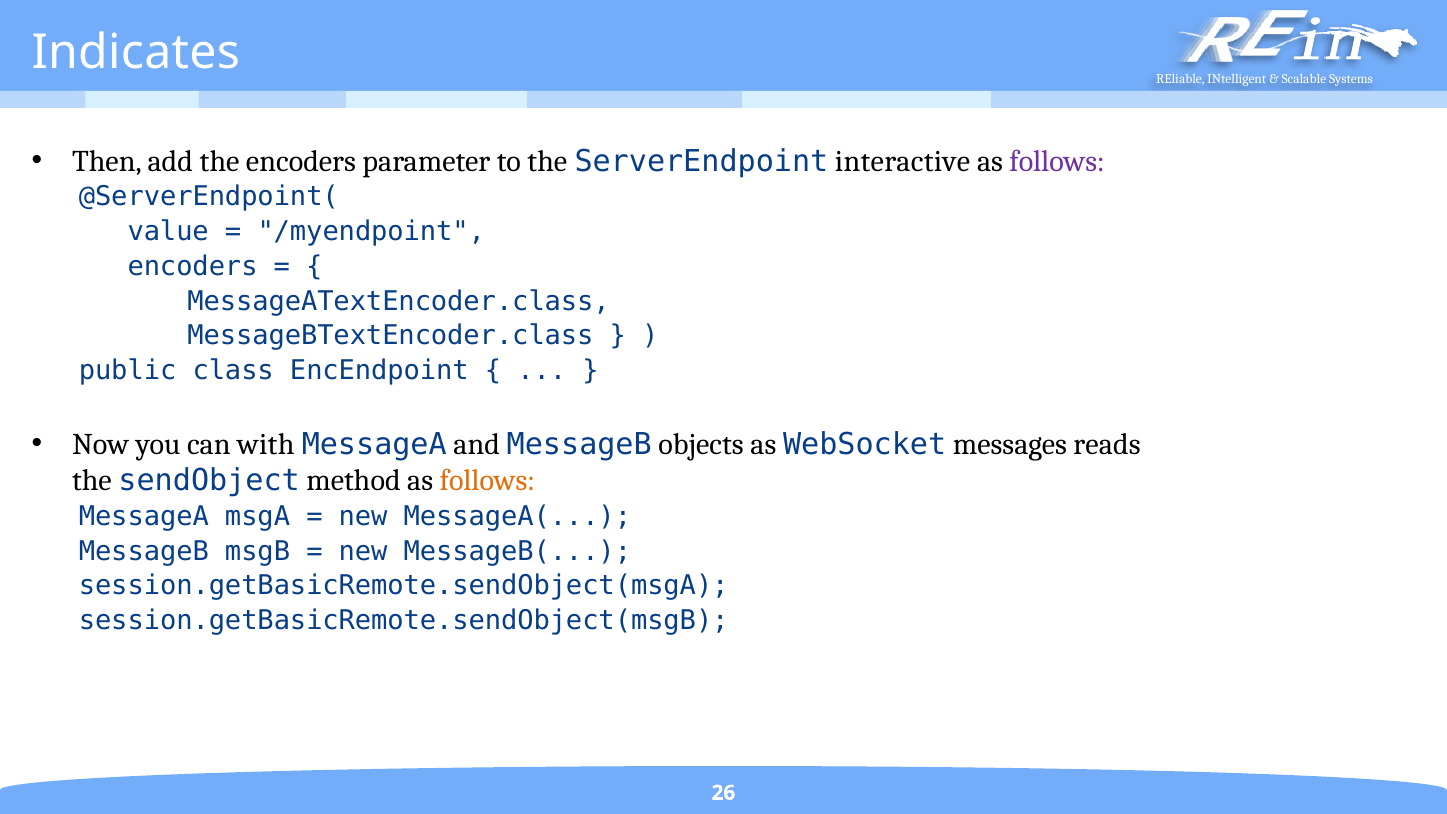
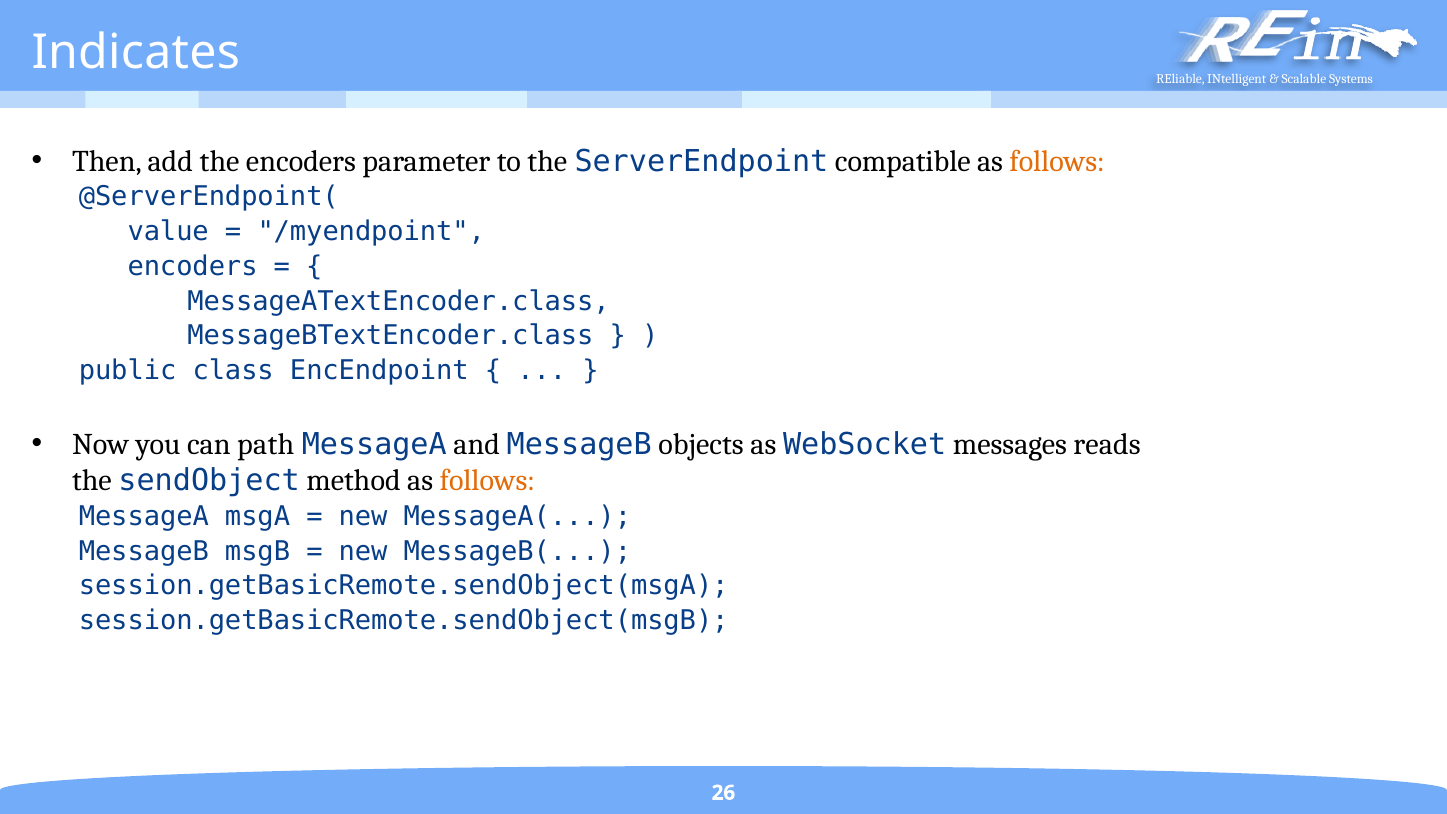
interactive: interactive -> compatible
follows at (1057, 161) colour: purple -> orange
with: with -> path
